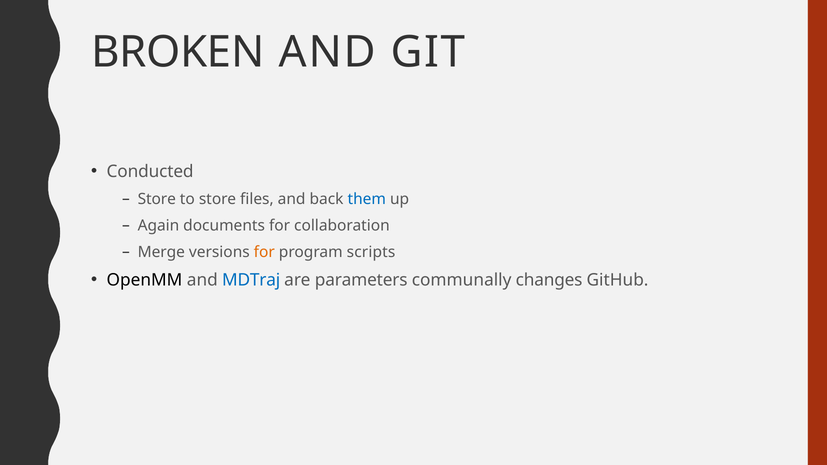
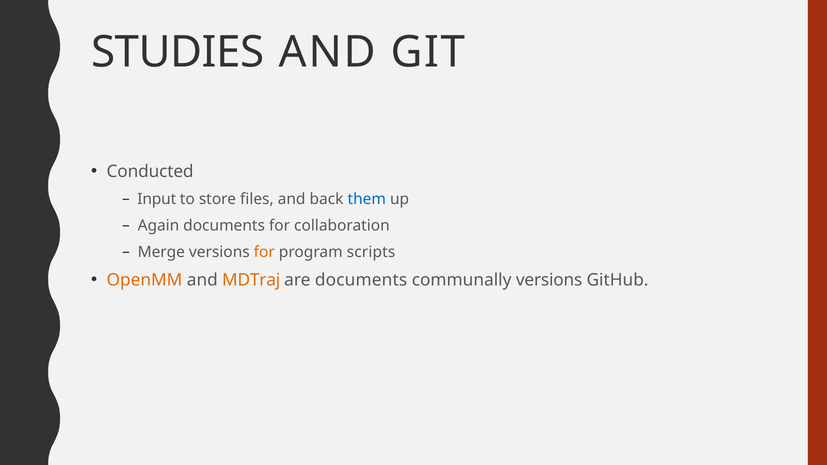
BROKEN: BROKEN -> STUDIES
Store at (157, 199): Store -> Input
OpenMM colour: black -> orange
MDTraj colour: blue -> orange
are parameters: parameters -> documents
communally changes: changes -> versions
